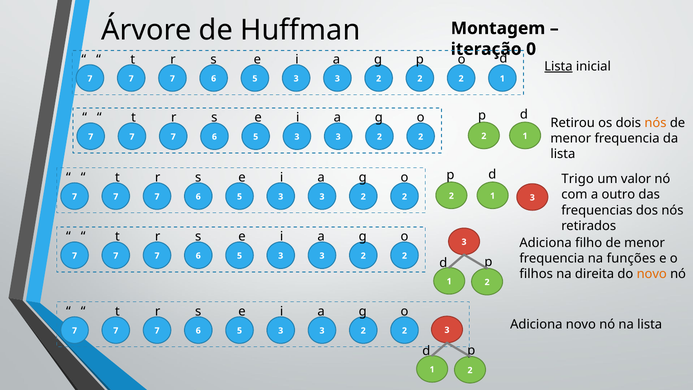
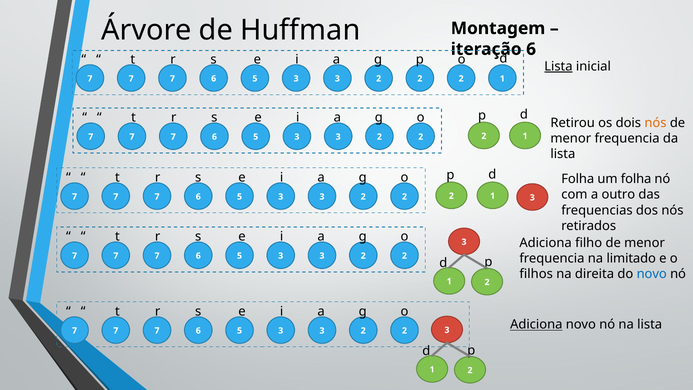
0 at (531, 49): 0 -> 6
Trigo at (578, 179): Trigo -> Folha
um valor: valor -> folha
funções: funções -> limitado
novo at (652, 274) colour: orange -> blue
Adiciona at (536, 325) underline: none -> present
